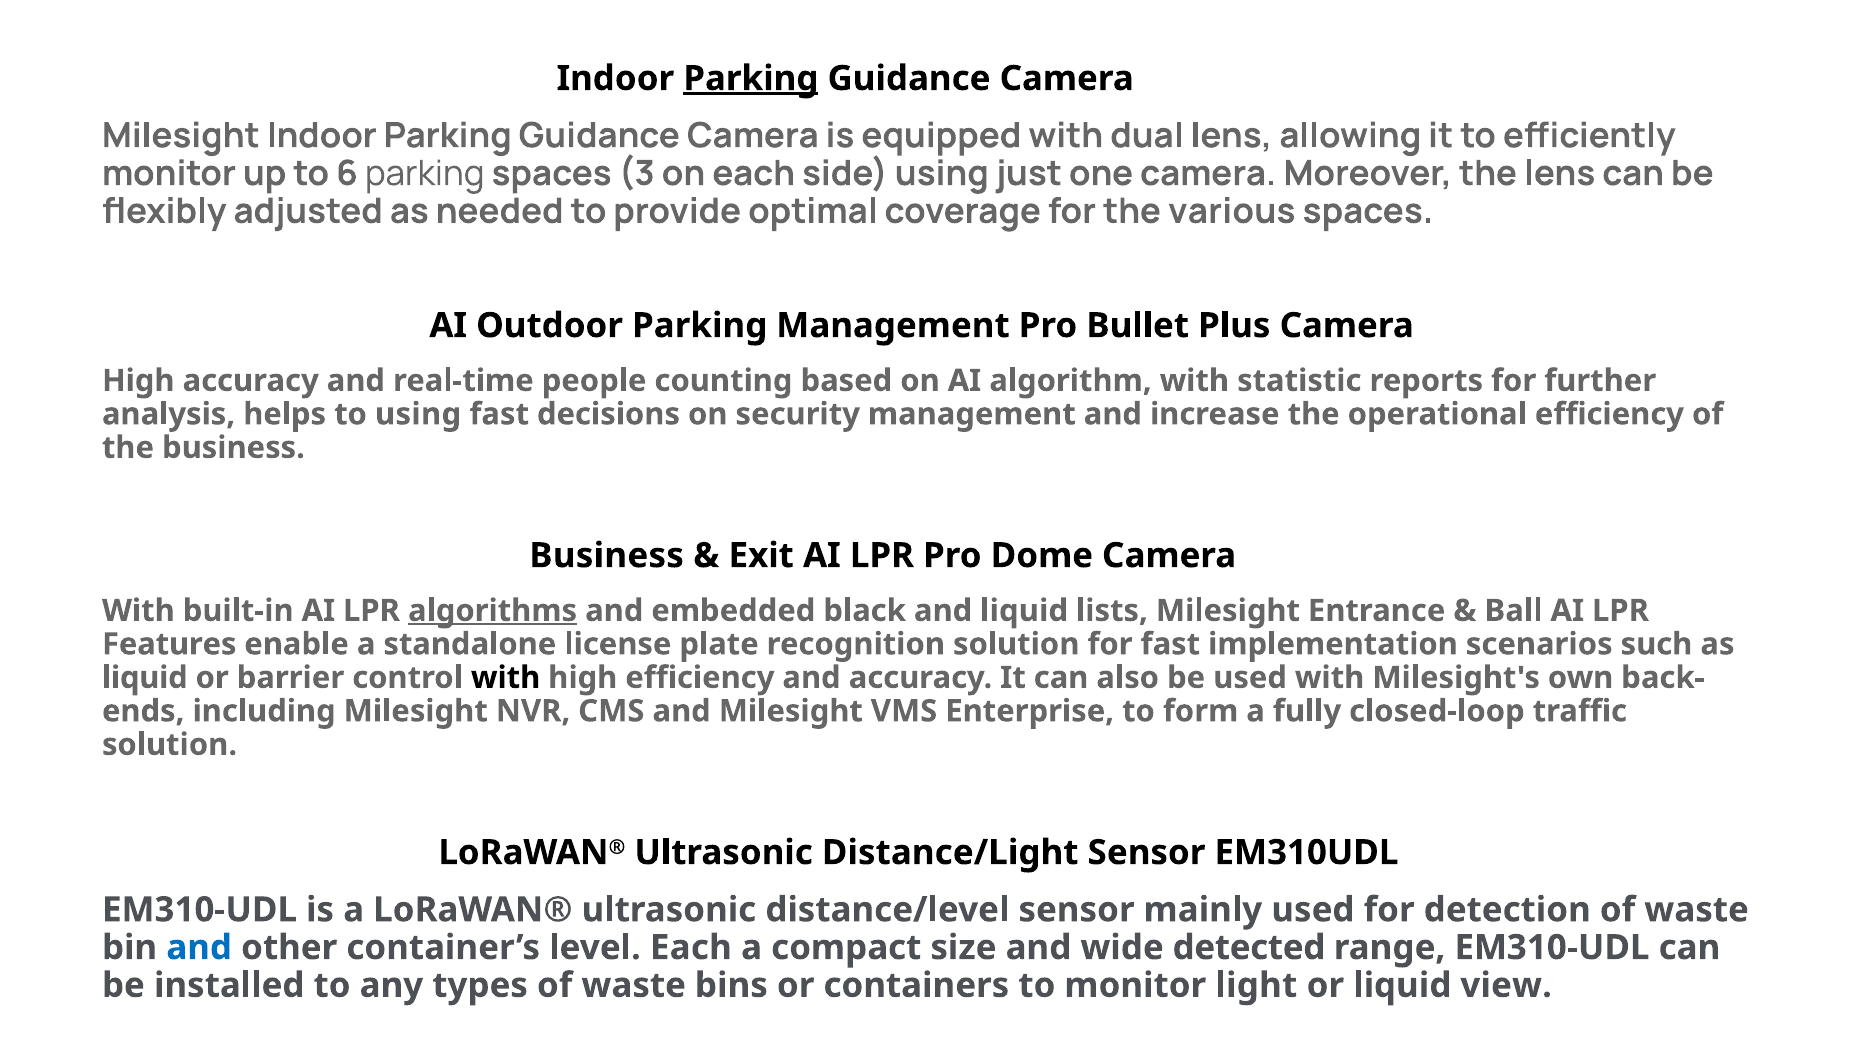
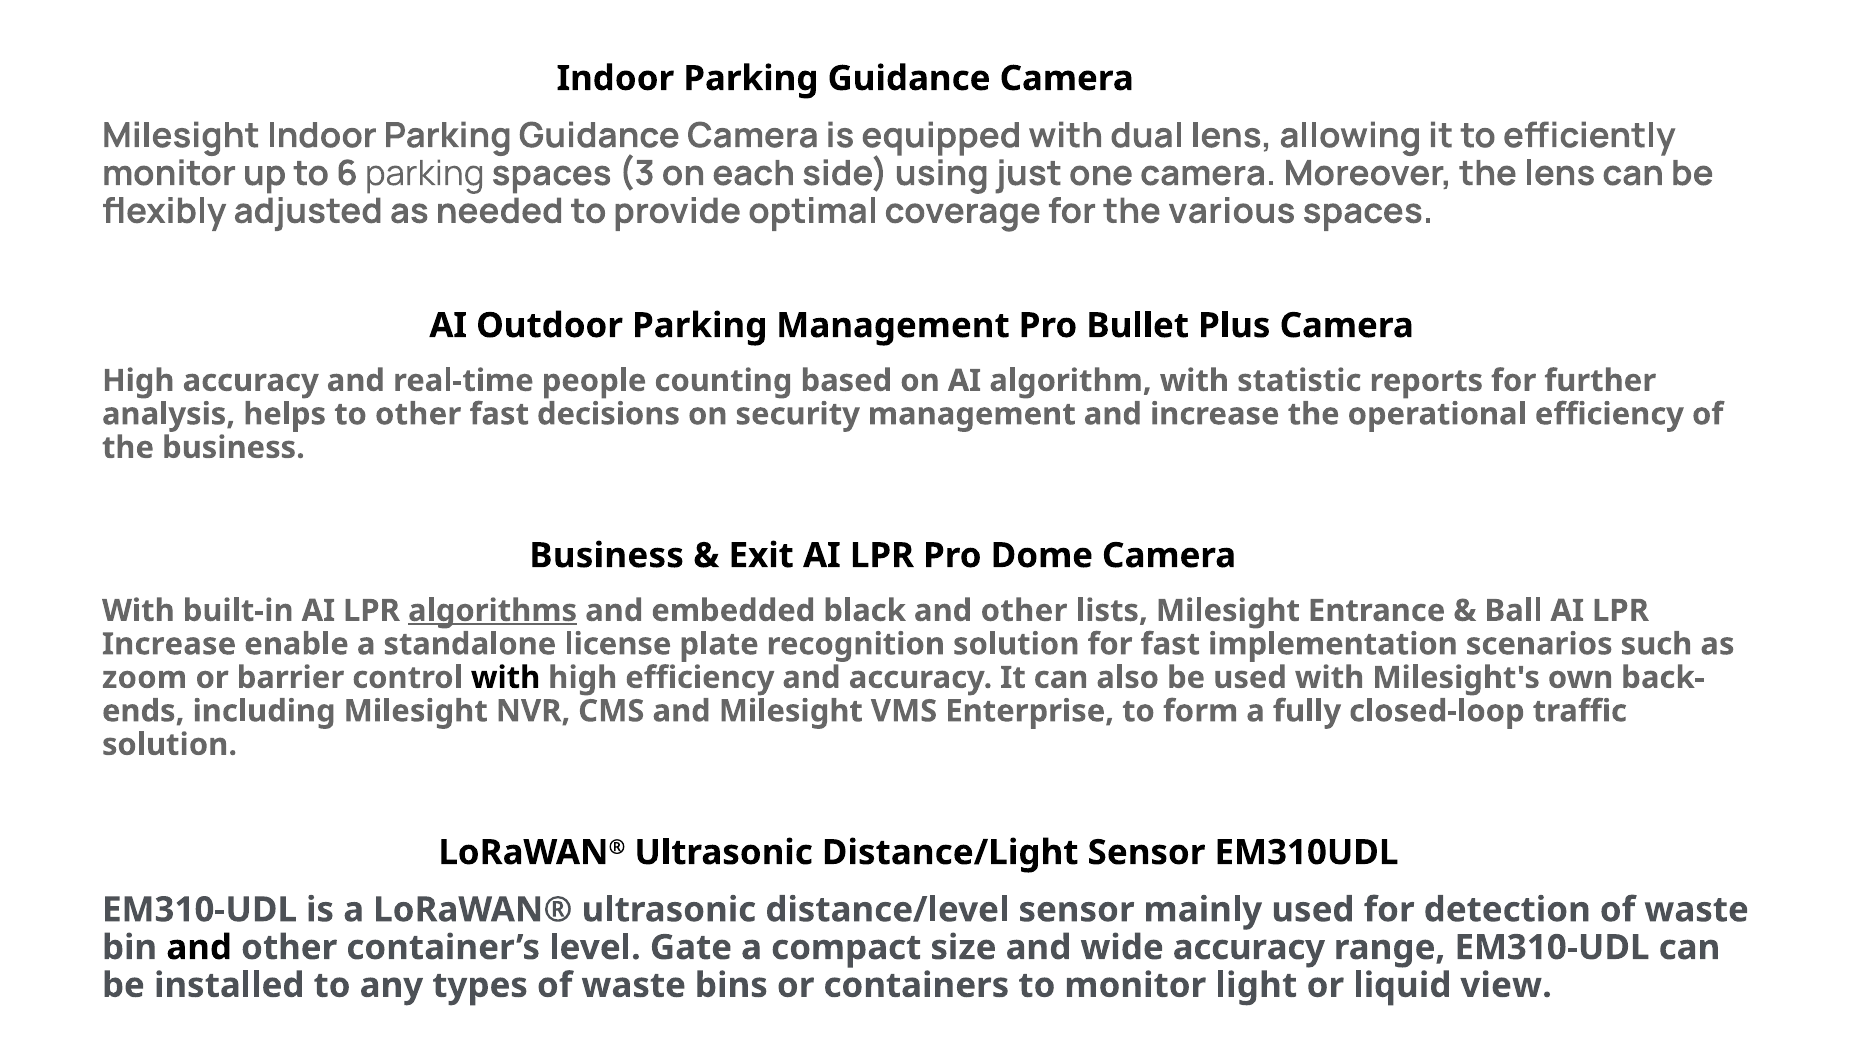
Parking at (751, 78) underline: present -> none
to using: using -> other
black and liquid: liquid -> other
Features at (169, 644): Features -> Increase
liquid at (145, 678): liquid -> zoom
and at (199, 948) colour: blue -> black
level Each: Each -> Gate
wide detected: detected -> accuracy
